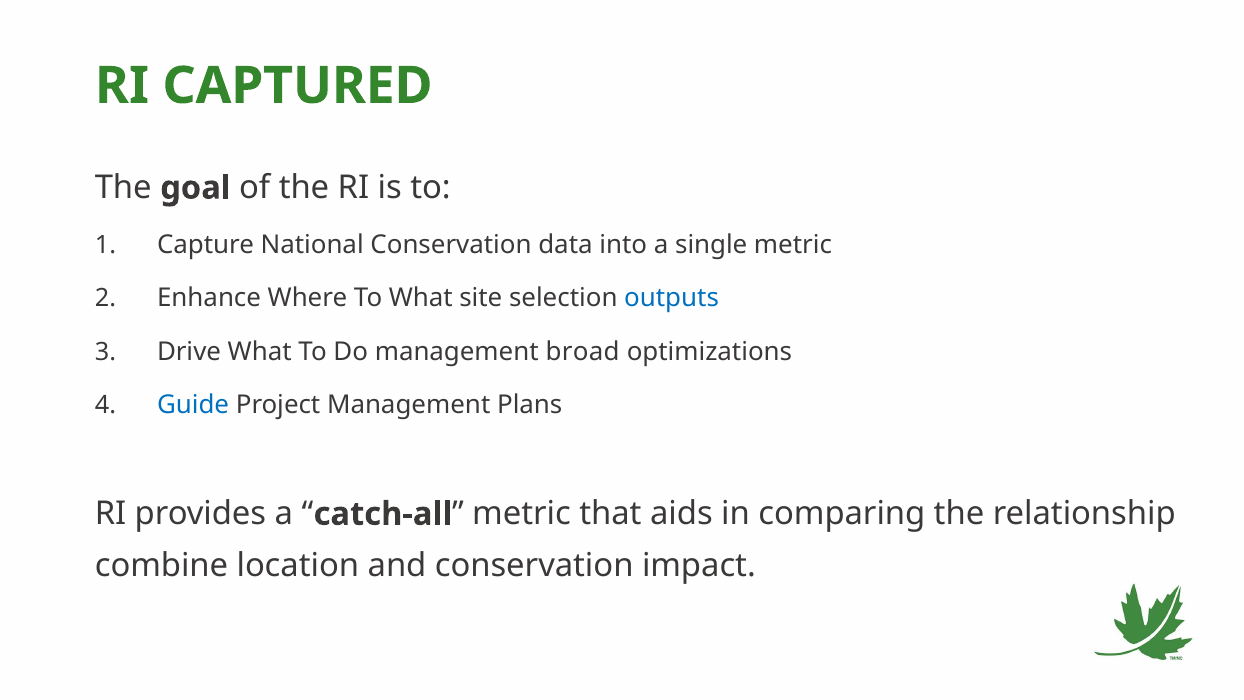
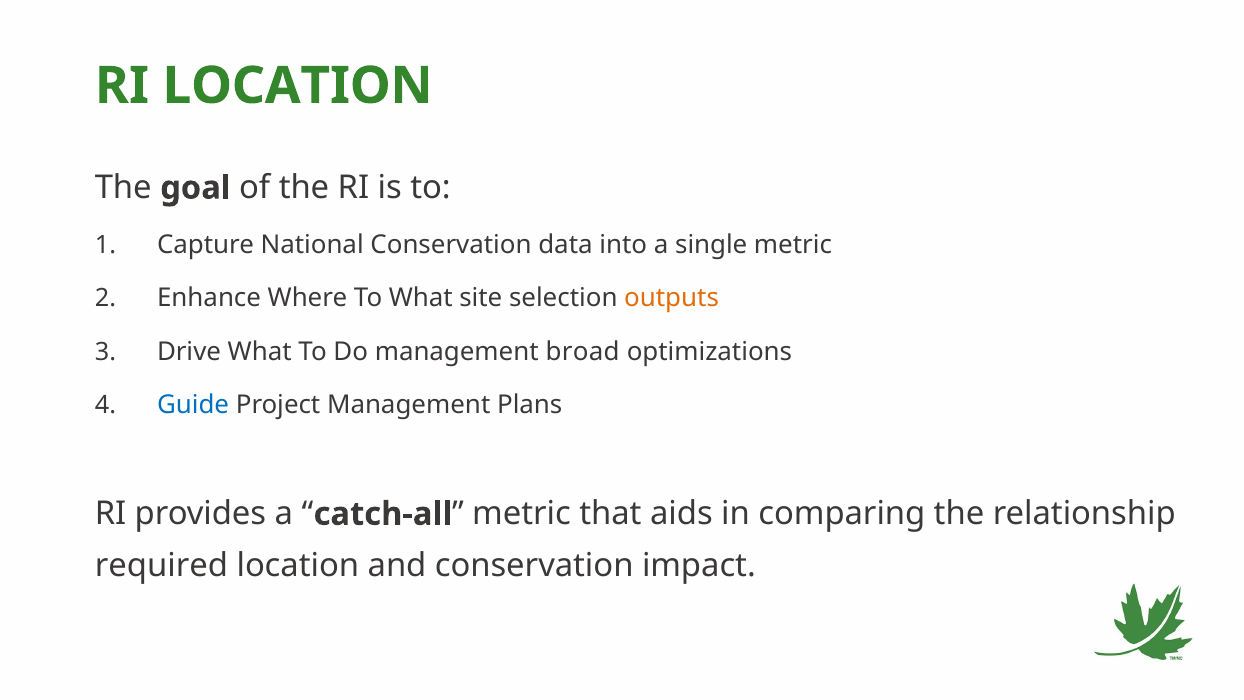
RI CAPTURED: CAPTURED -> LOCATION
outputs colour: blue -> orange
combine: combine -> required
